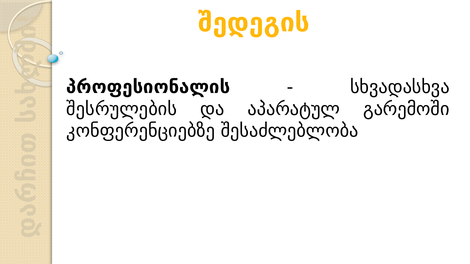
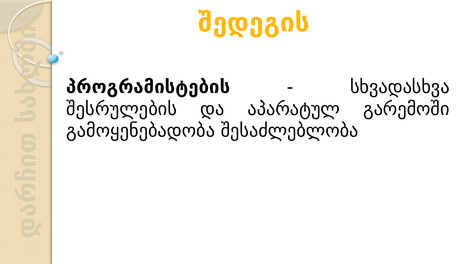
პროფესიონალის: პროფესიონალის -> პროგრამისტების
კონფერენციებზე: კონფერენციებზე -> გამოყენებადობა
